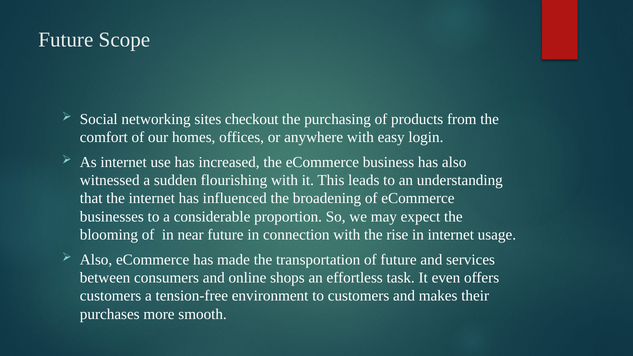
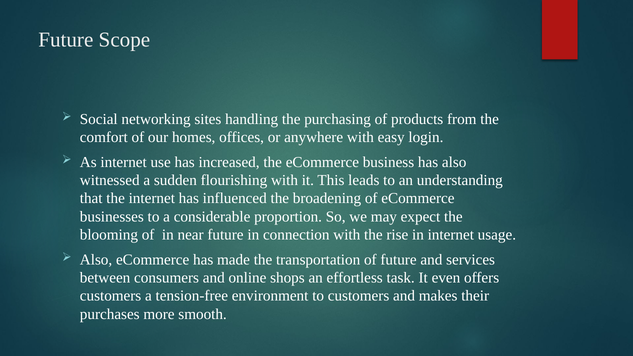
checkout: checkout -> handling
